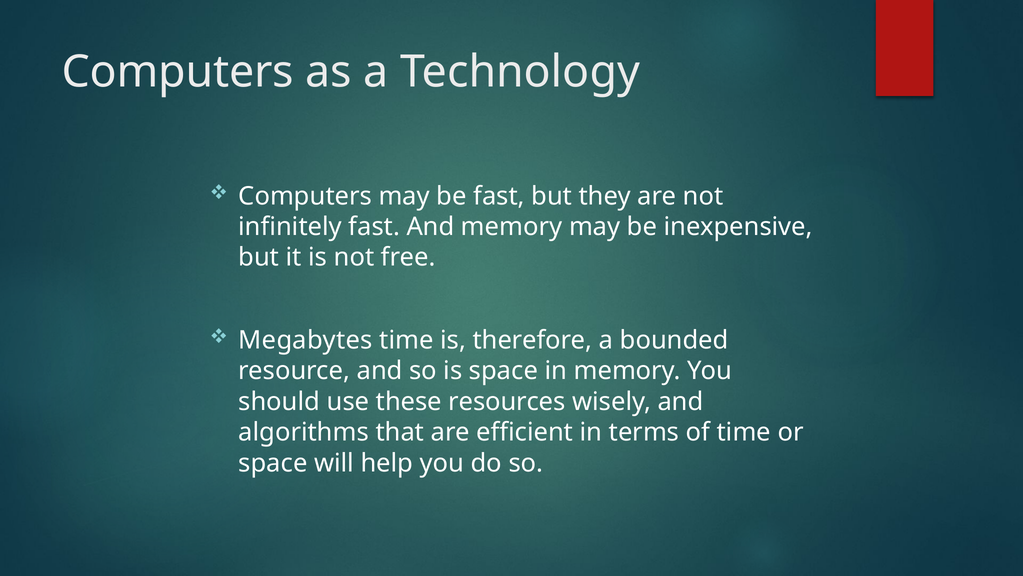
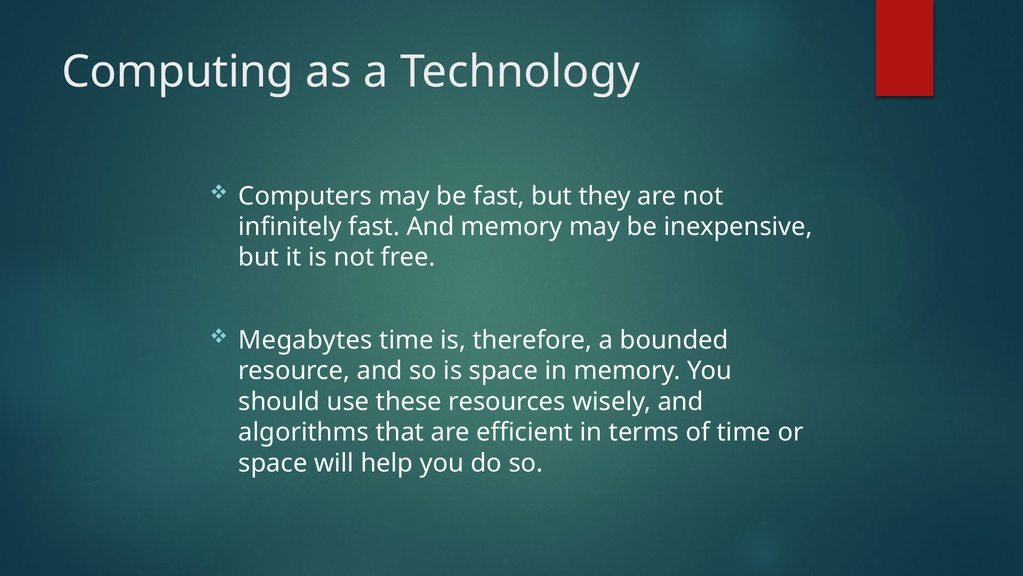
Computers at (178, 72): Computers -> Computing
